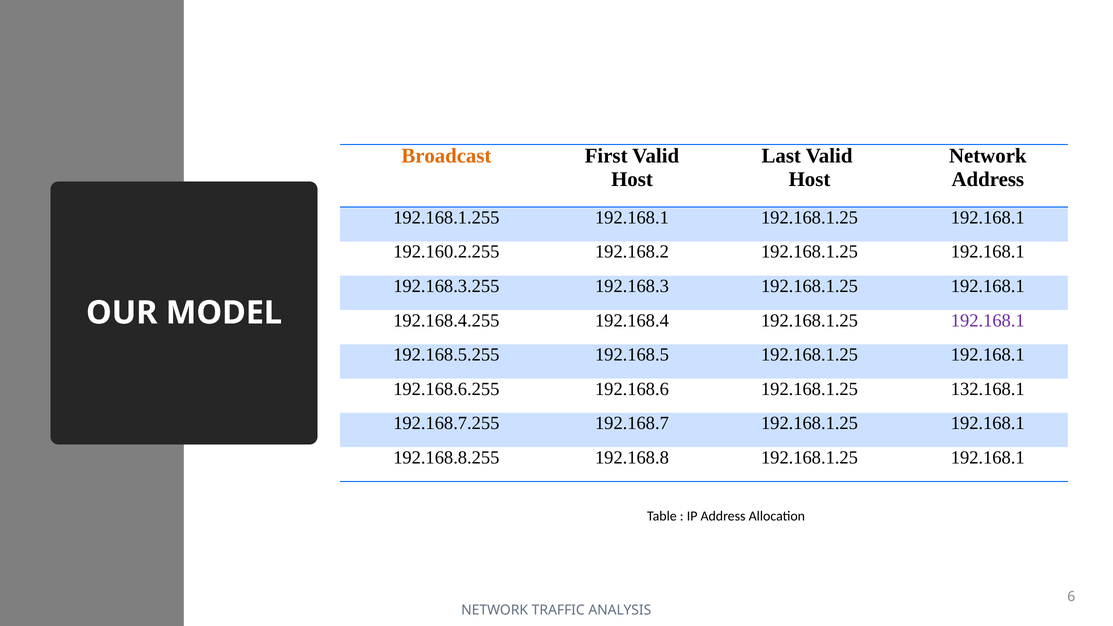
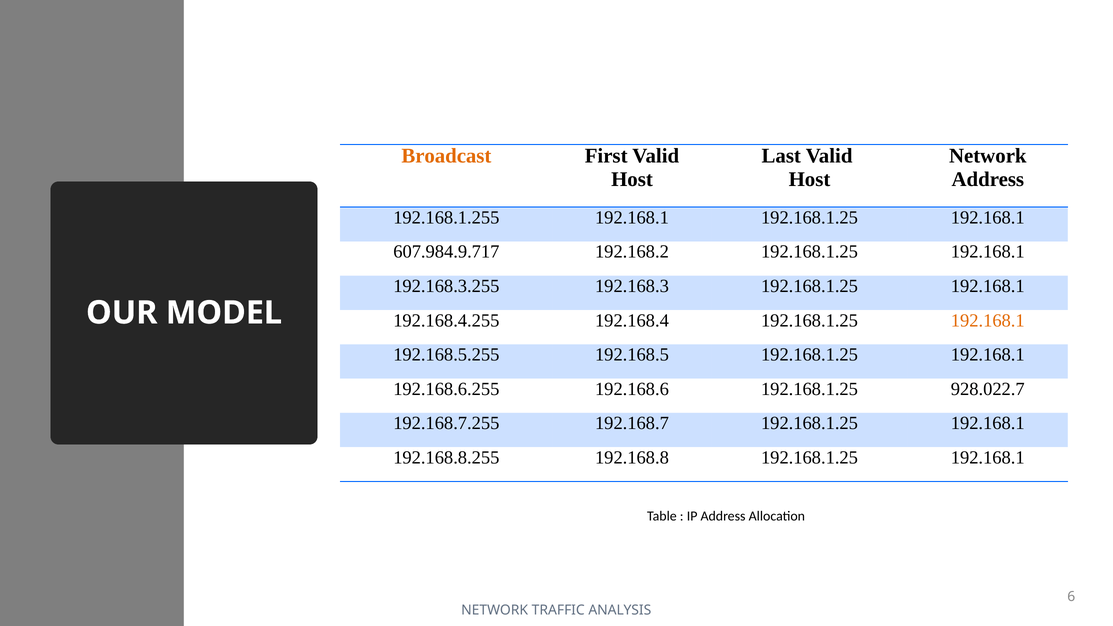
192.160.2.255: 192.160.2.255 -> 607.984.9.717
192.168.1 at (988, 320) colour: purple -> orange
132.168.1: 132.168.1 -> 928.022.7
